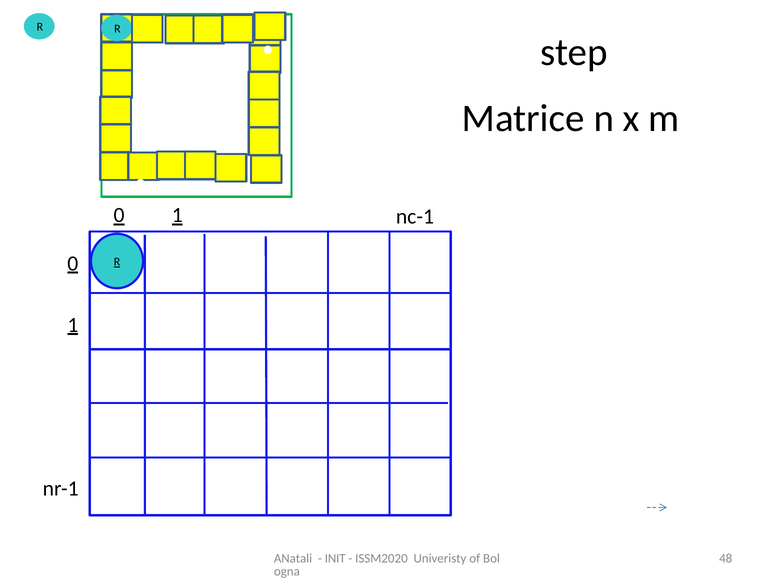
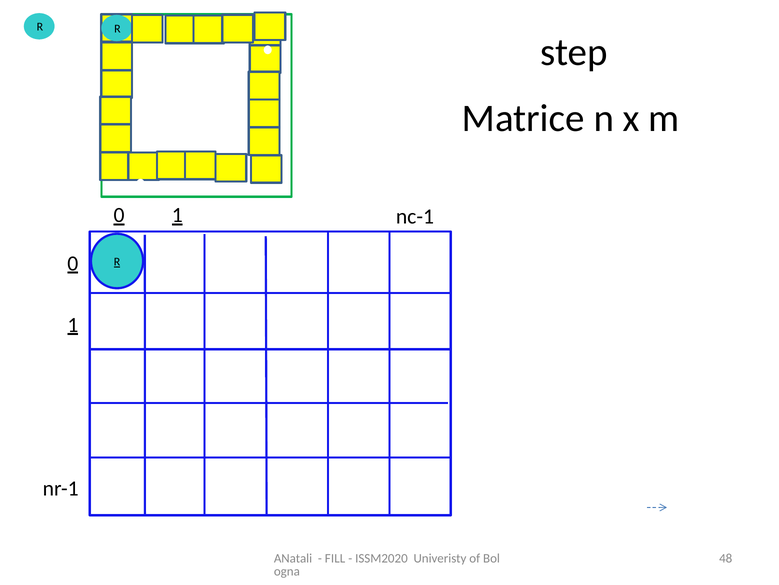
INIT: INIT -> FILL
